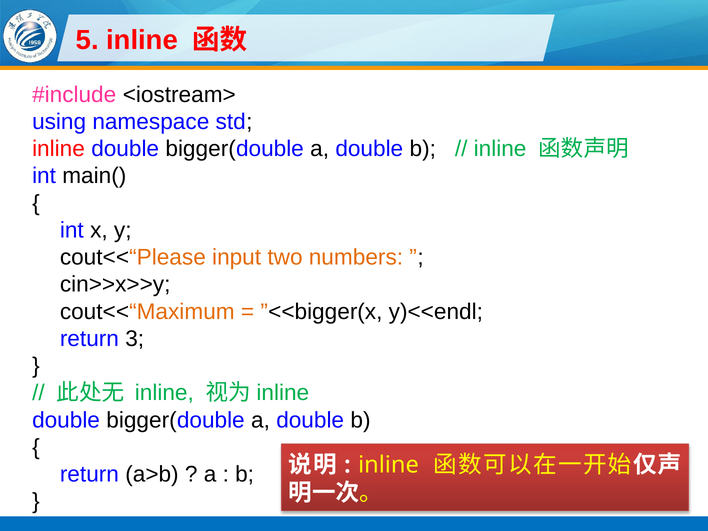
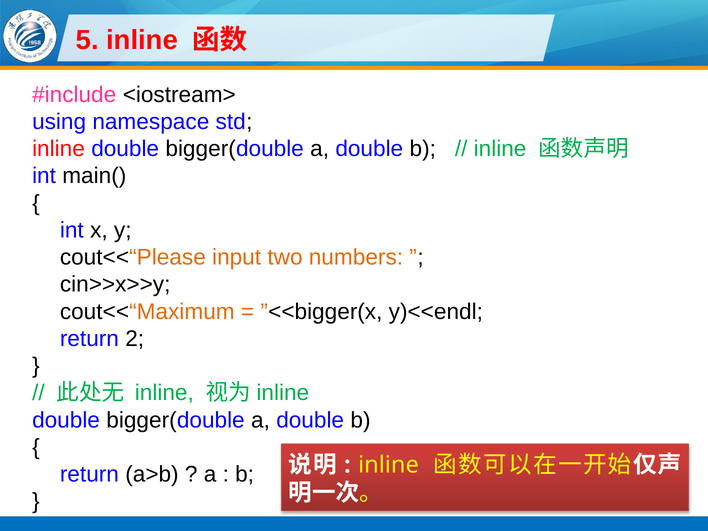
3: 3 -> 2
